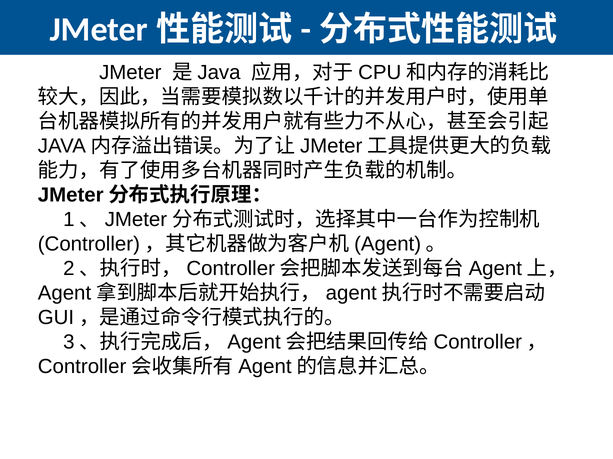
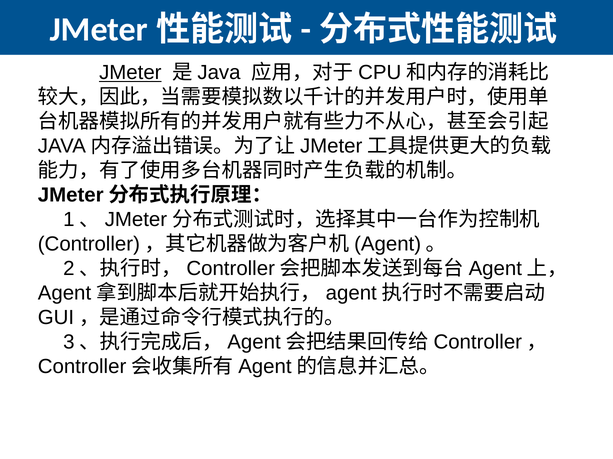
JMeter underline: none -> present
